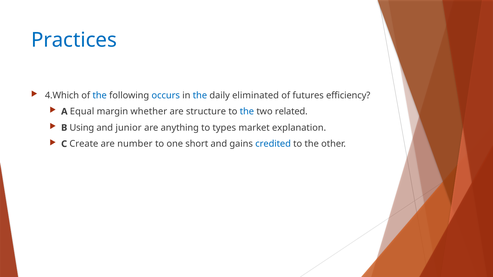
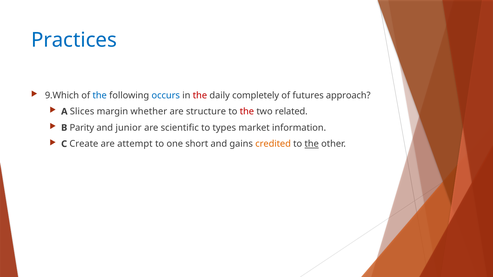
4.Which: 4.Which -> 9.Which
the at (200, 95) colour: blue -> red
eliminated: eliminated -> completely
efficiency: efficiency -> approach
Equal: Equal -> Slices
the at (247, 112) colour: blue -> red
Using: Using -> Parity
anything: anything -> scientific
explanation: explanation -> information
number: number -> attempt
credited colour: blue -> orange
the at (312, 144) underline: none -> present
